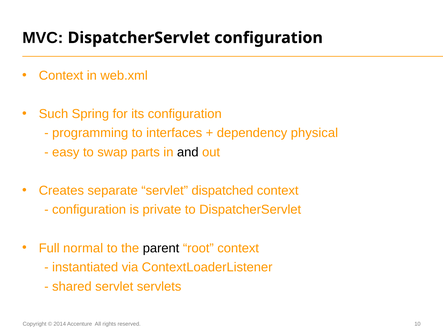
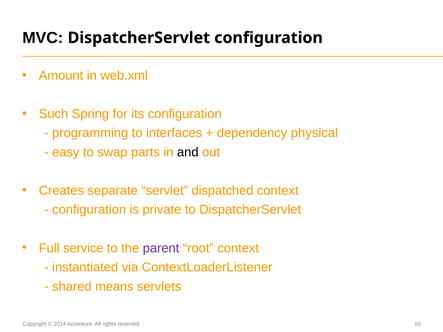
Context at (61, 76): Context -> Amount
normal: normal -> service
parent colour: black -> purple
shared servlet: servlet -> means
